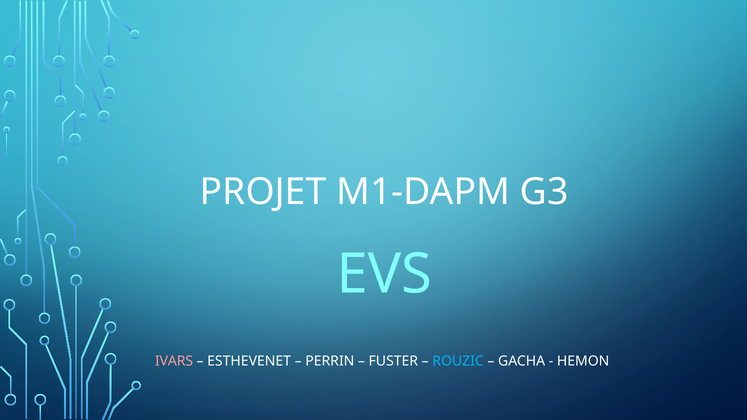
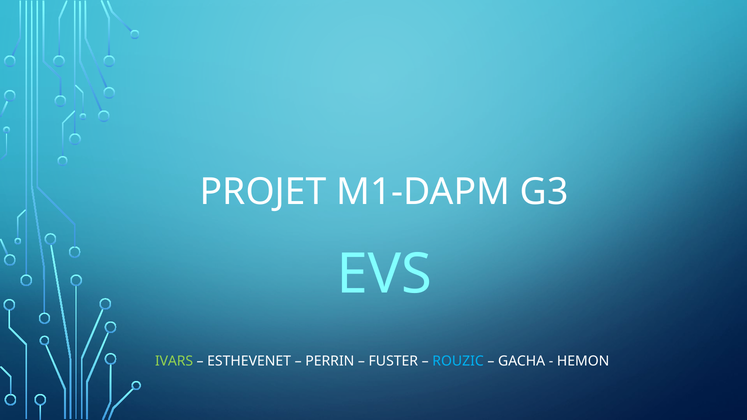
IVARS colour: pink -> light green
